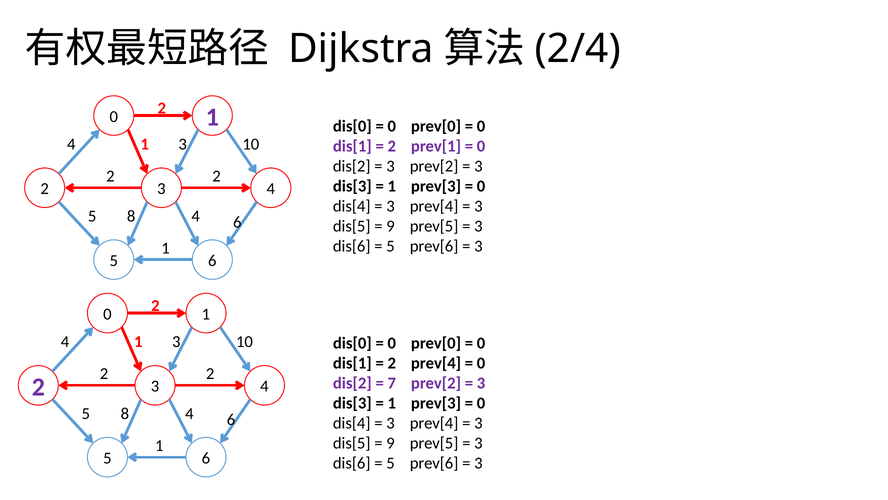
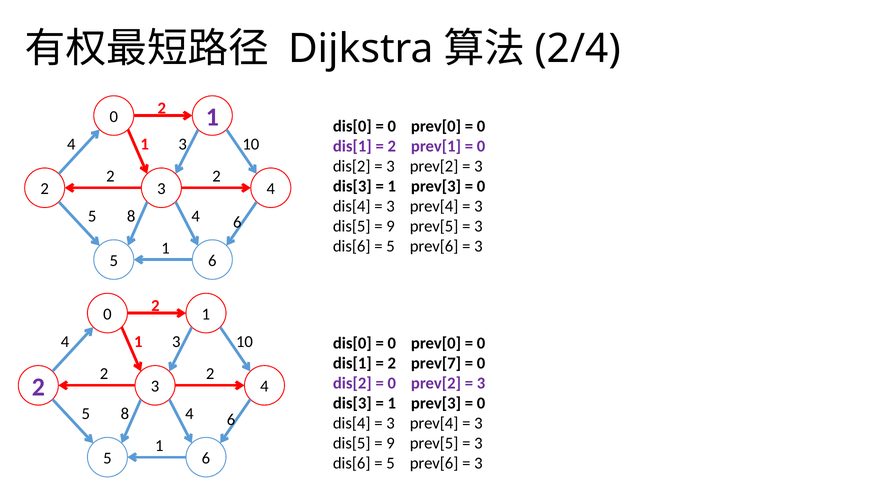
2 prev[4: prev[4 -> prev[7
7 at (392, 383): 7 -> 0
